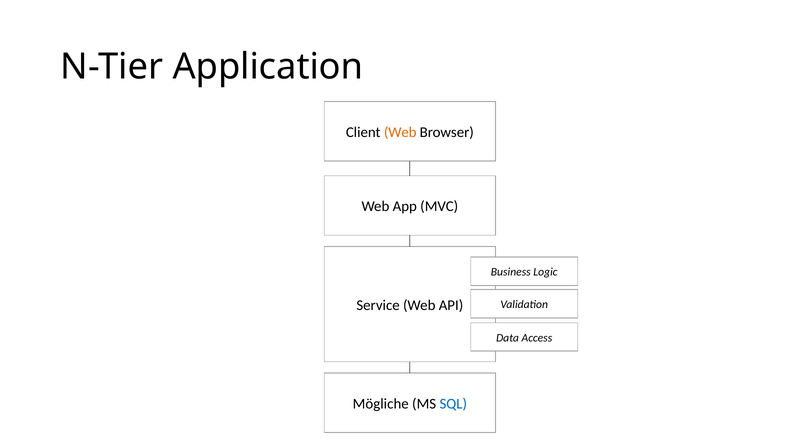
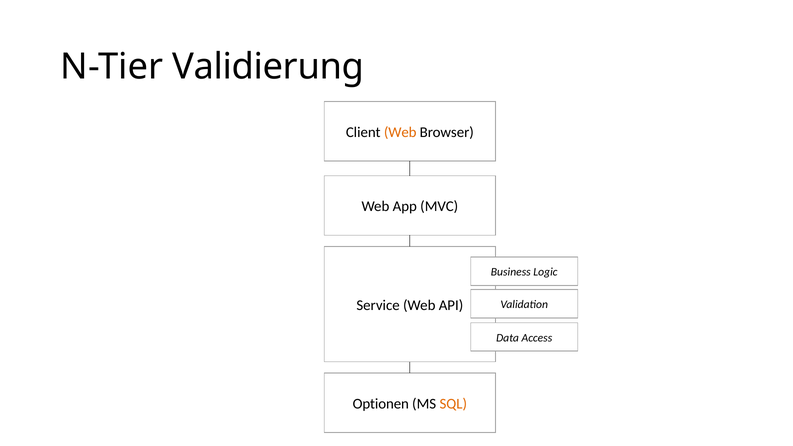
Application: Application -> Validierung
Mögliche: Mögliche -> Optionen
SQL colour: blue -> orange
